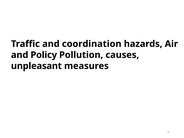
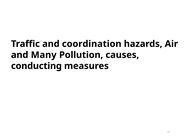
Policy: Policy -> Many
unpleasant: unpleasant -> conducting
